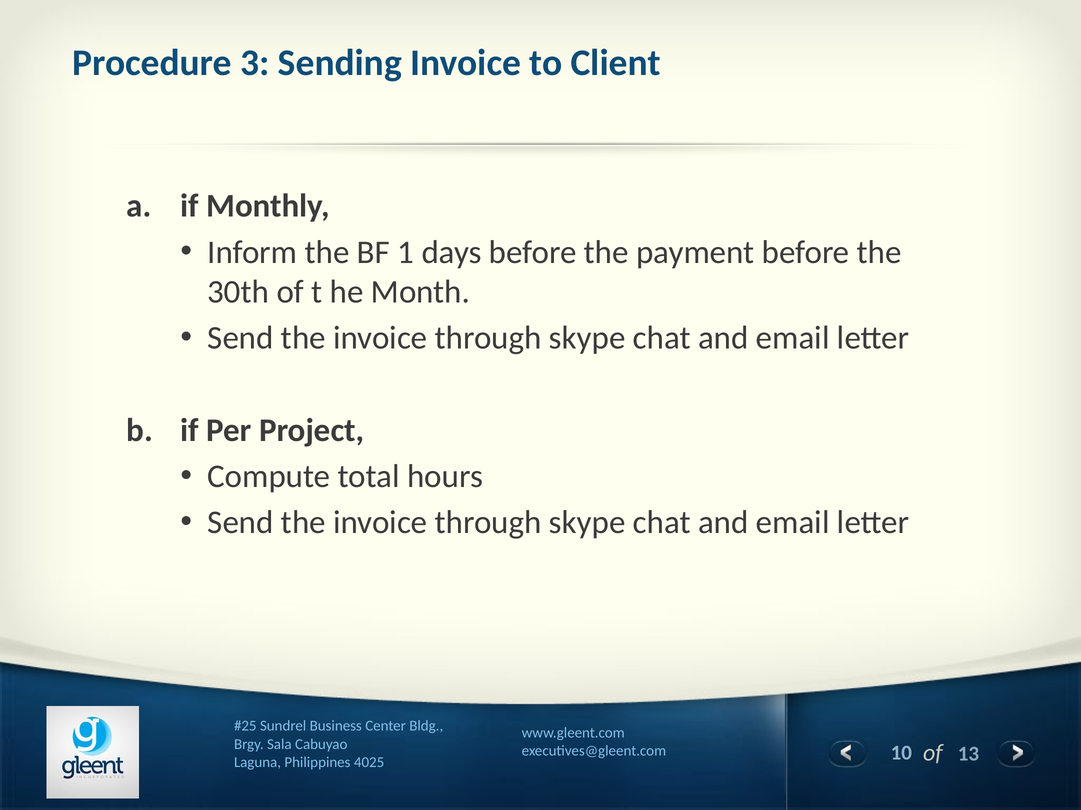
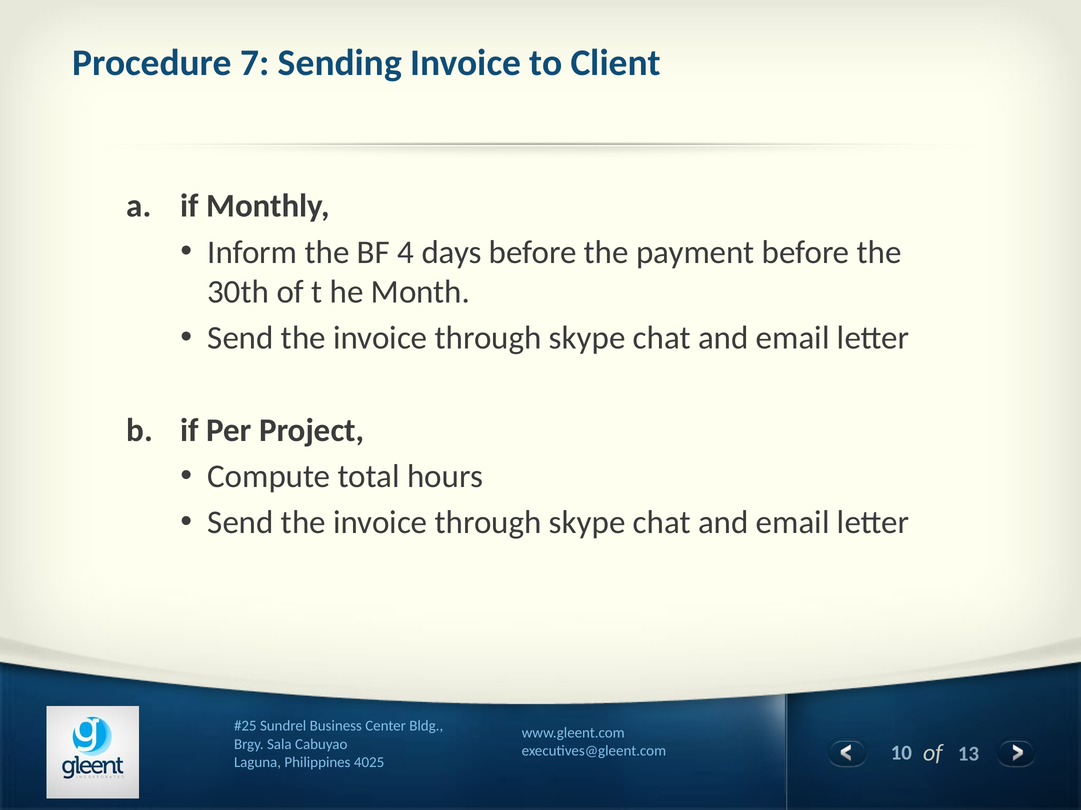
3: 3 -> 7
1: 1 -> 4
